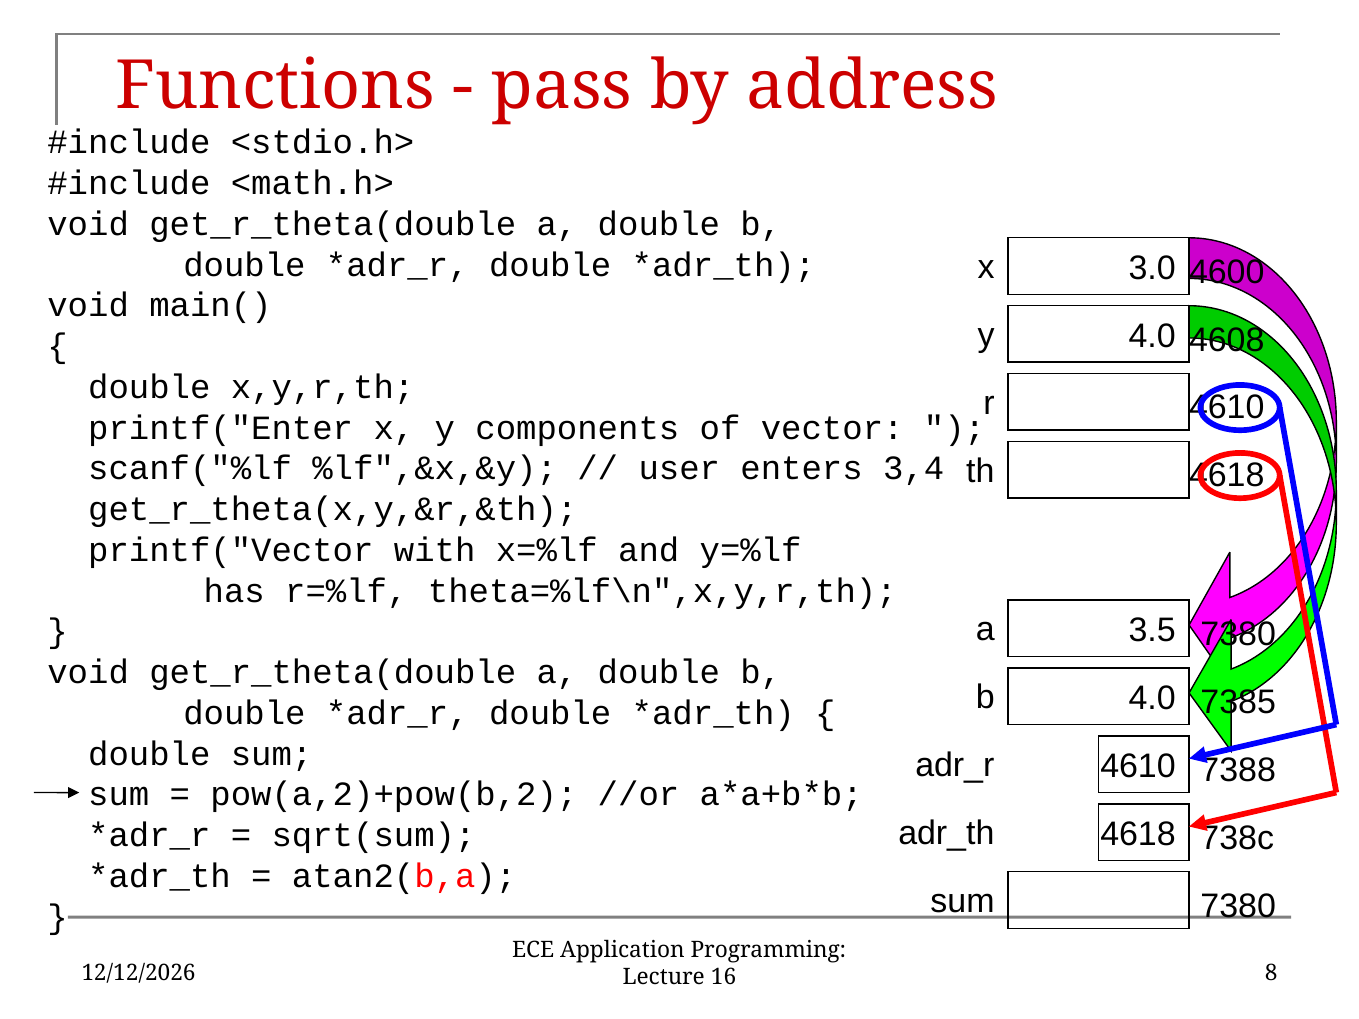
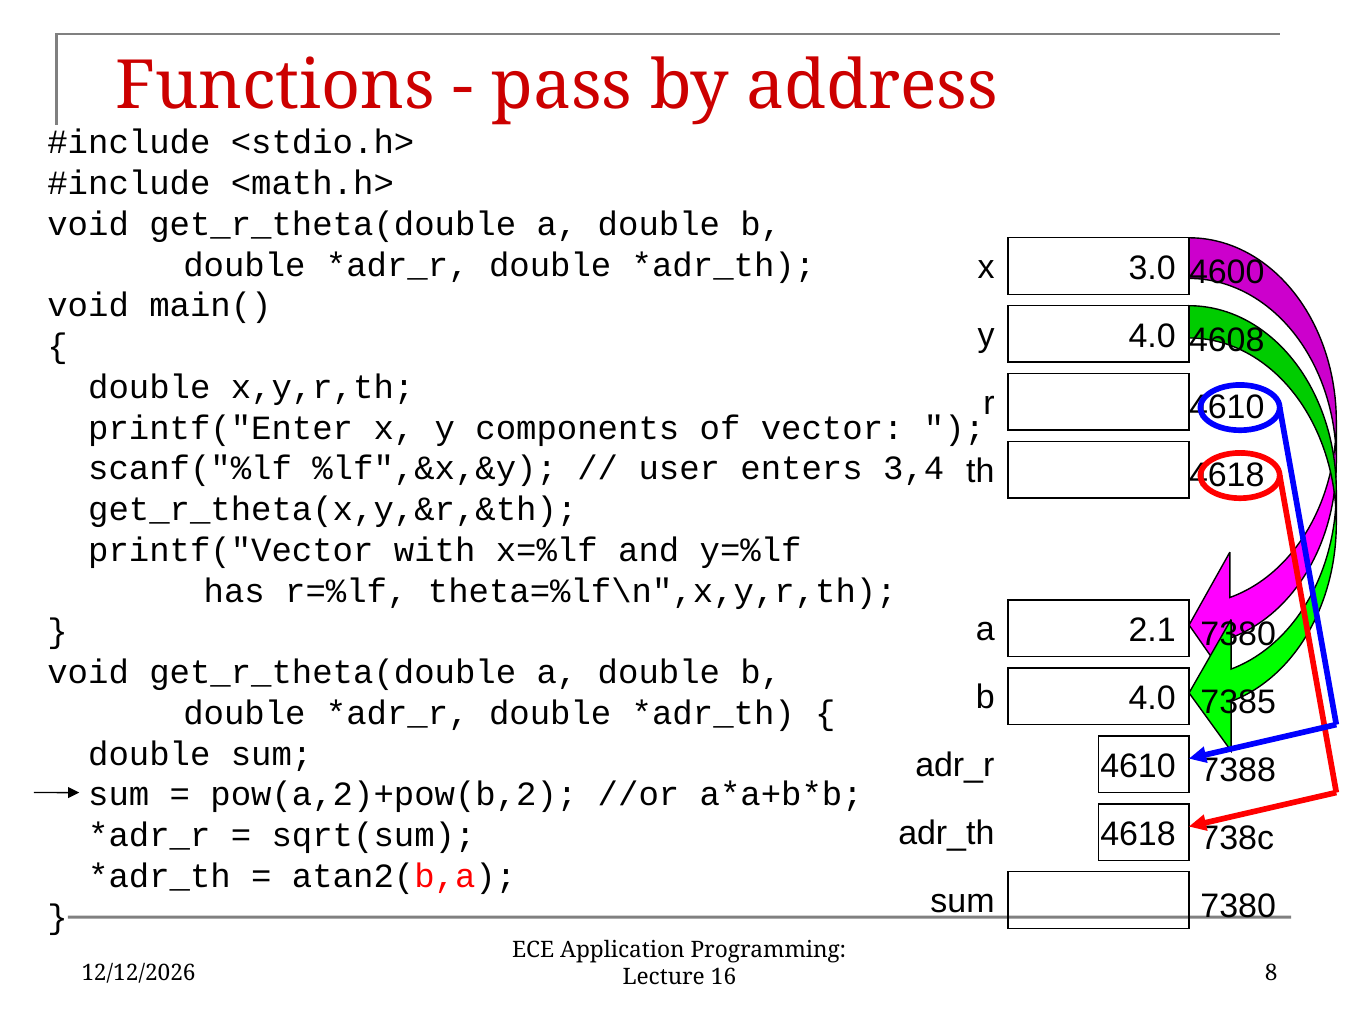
3.5: 3.5 -> 2.1
